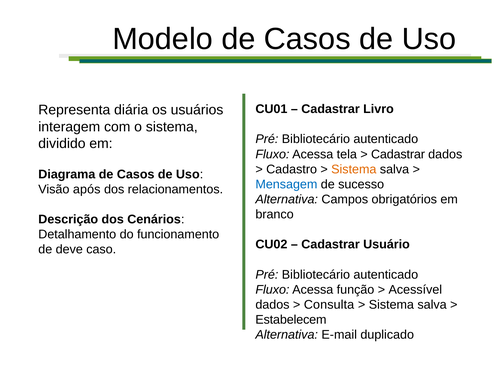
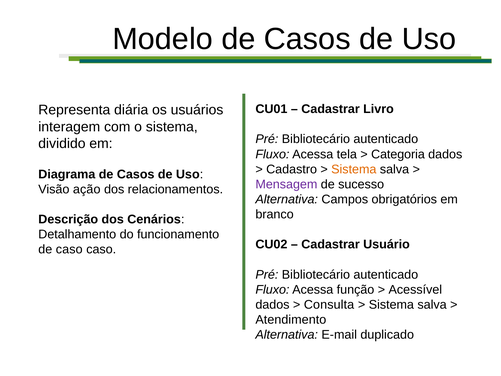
Cadastrar at (398, 154): Cadastrar -> Categoria
Mensagem colour: blue -> purple
após: após -> ação
de deve: deve -> caso
Estabelecem: Estabelecem -> Atendimento
